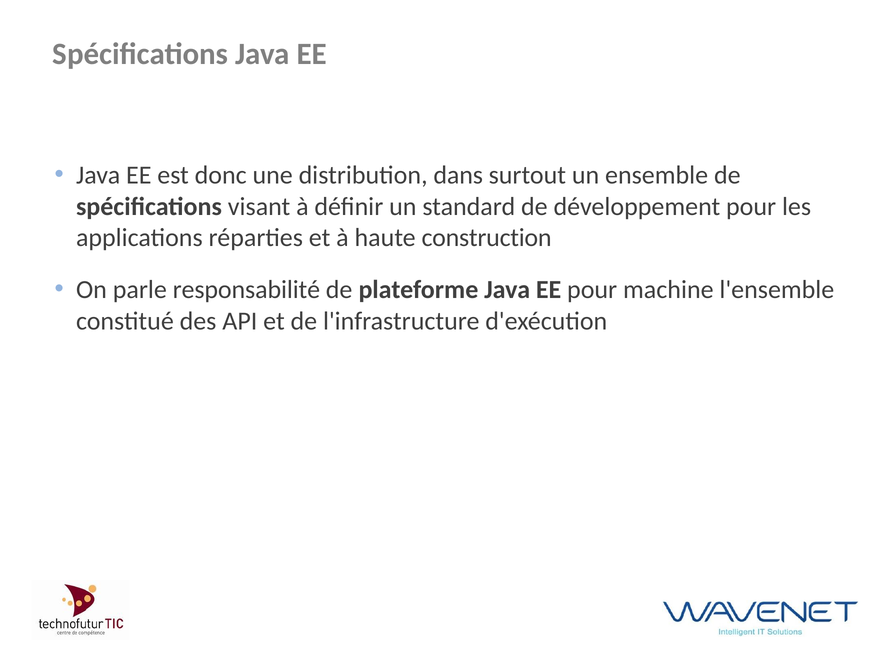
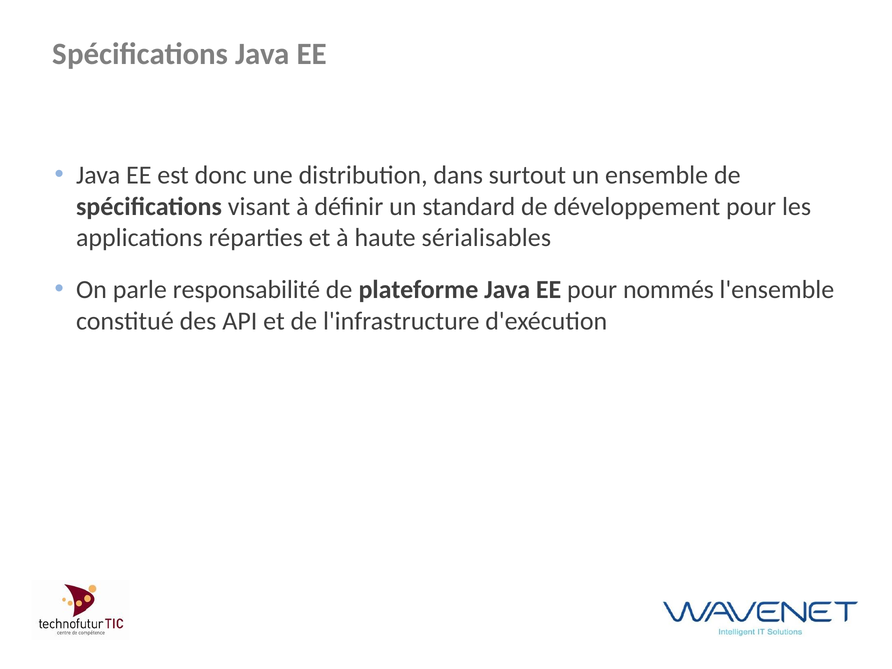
construction: construction -> sérialisables
machine: machine -> nommés
